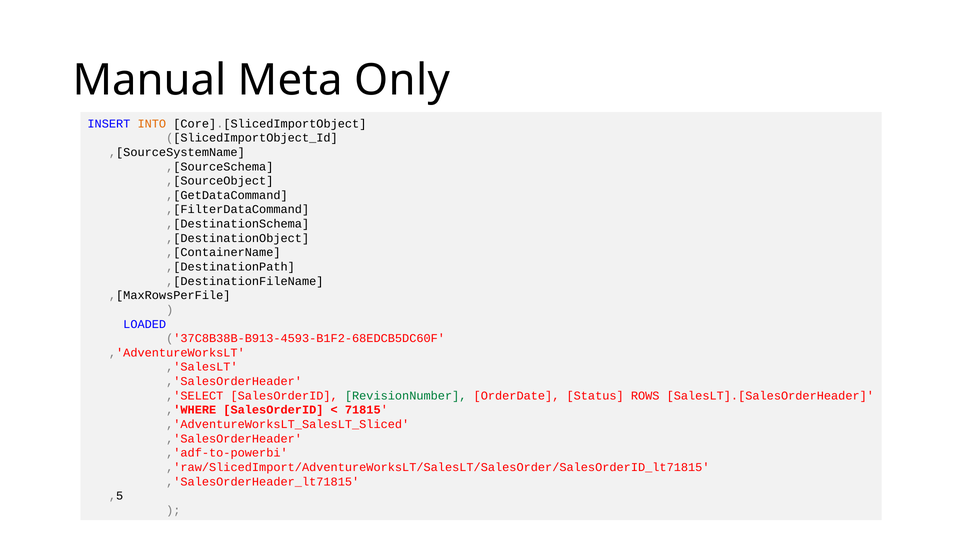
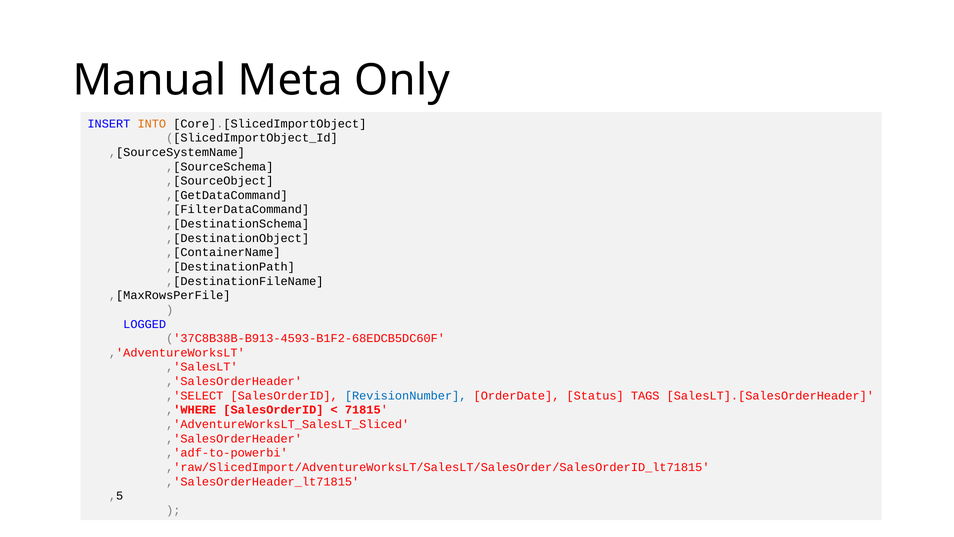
LOADED: LOADED -> LOGGED
RevisionNumber colour: green -> blue
ROWS: ROWS -> TAGS
